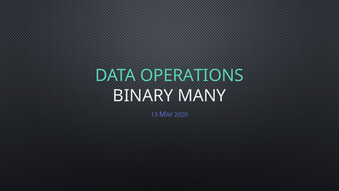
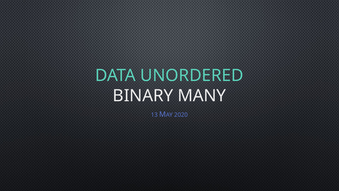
OPERATIONS: OPERATIONS -> UNORDERED
